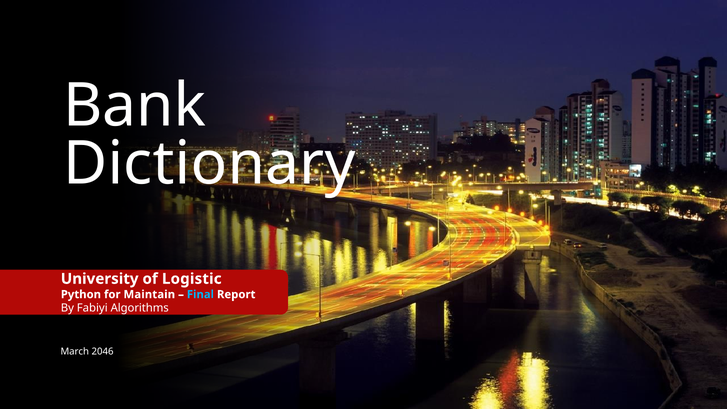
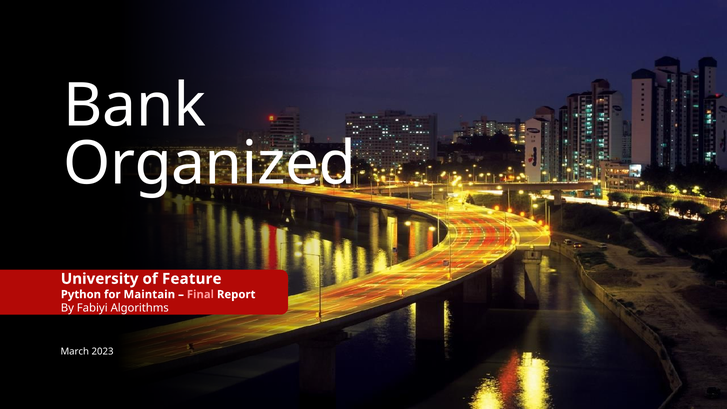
Dictionary: Dictionary -> Organized
Logistic: Logistic -> Feature
Final colour: light blue -> pink
2046: 2046 -> 2023
